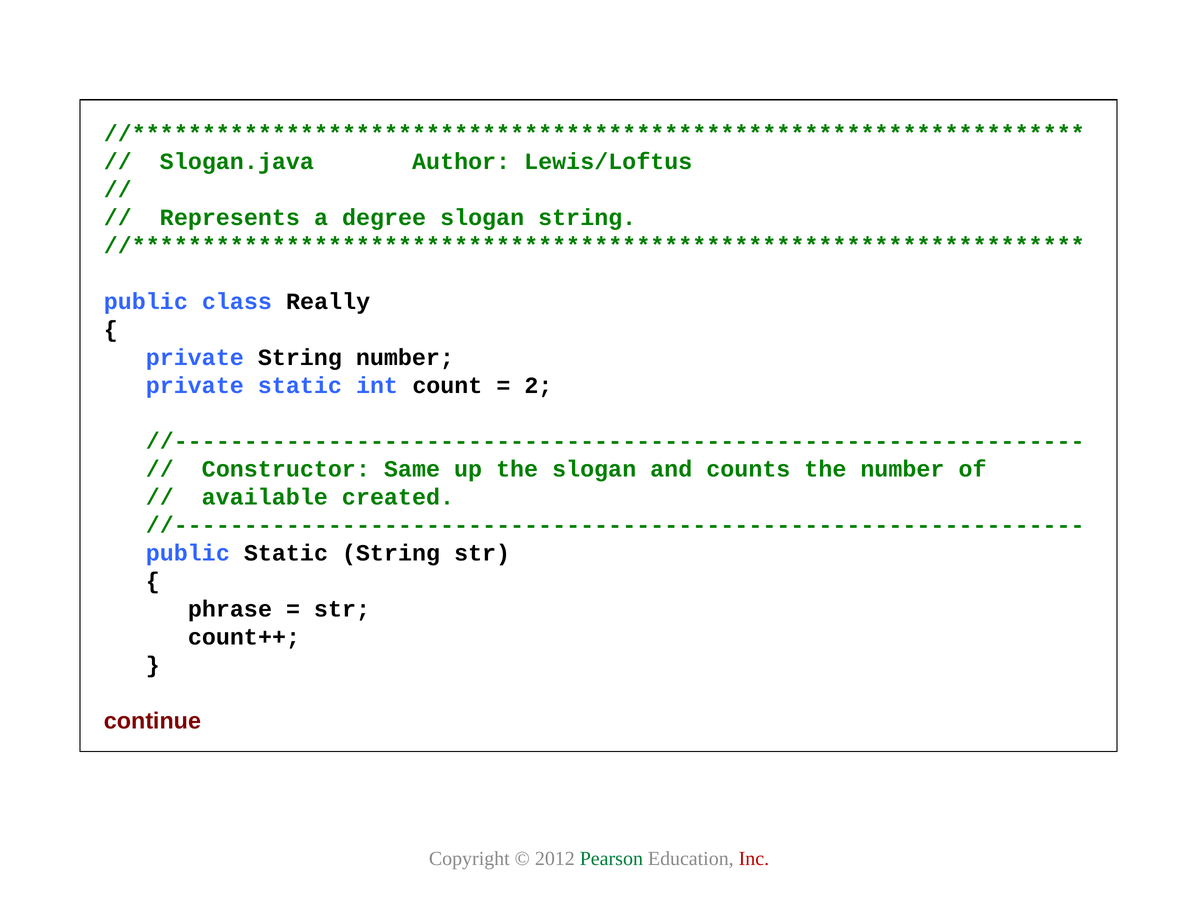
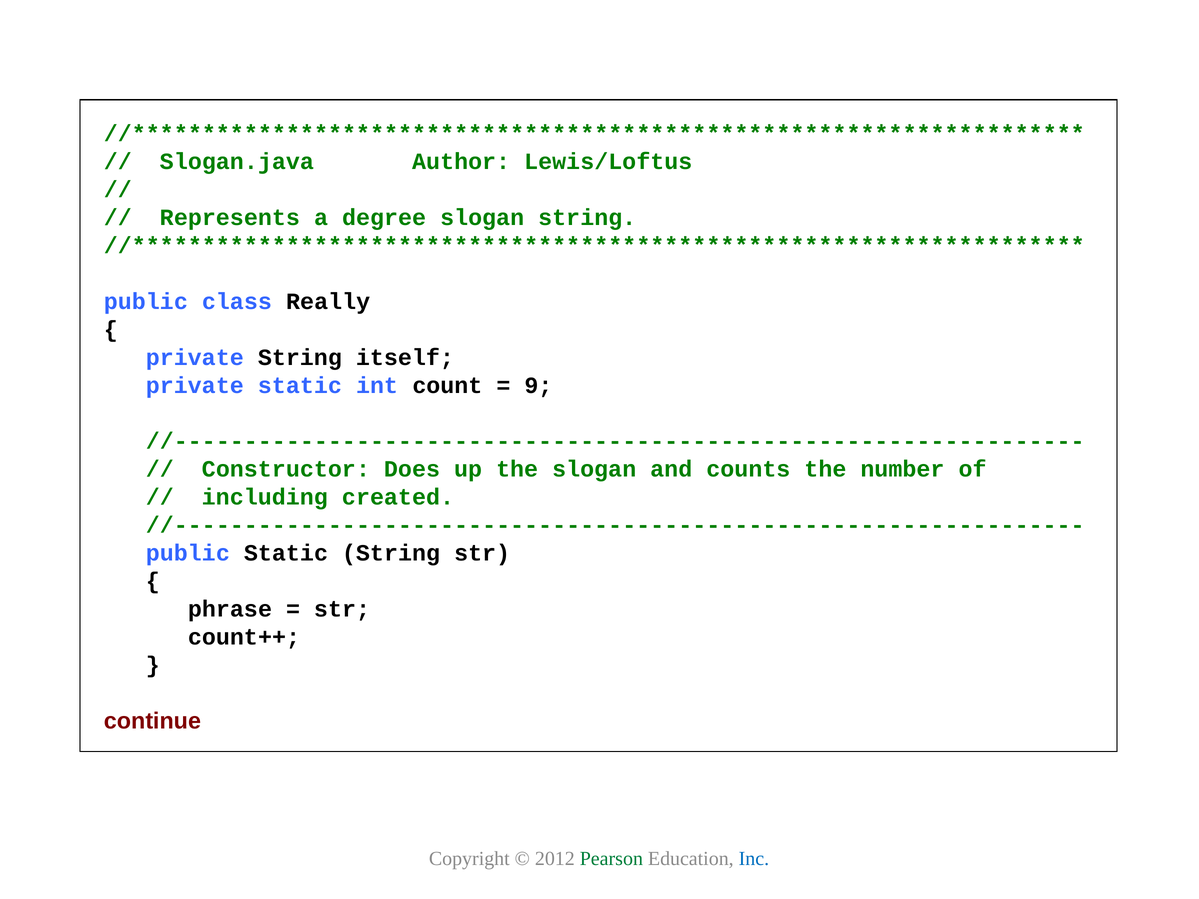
String number: number -> itself
2: 2 -> 9
Same: Same -> Does
available: available -> including
Inc colour: red -> blue
